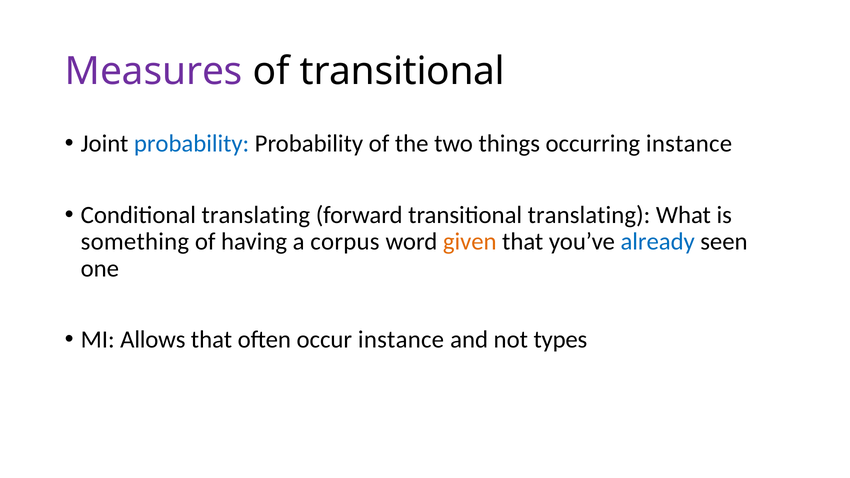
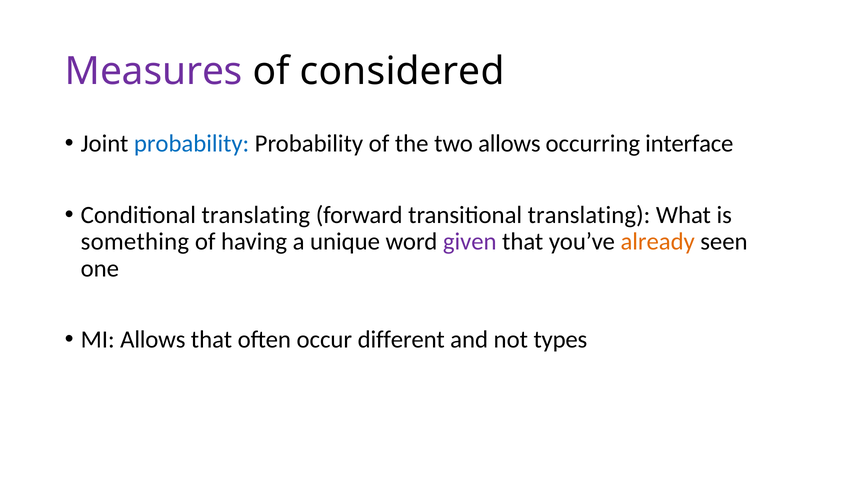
of transitional: transitional -> considered
two things: things -> allows
occurring instance: instance -> interface
corpus: corpus -> unique
given colour: orange -> purple
already colour: blue -> orange
occur instance: instance -> different
